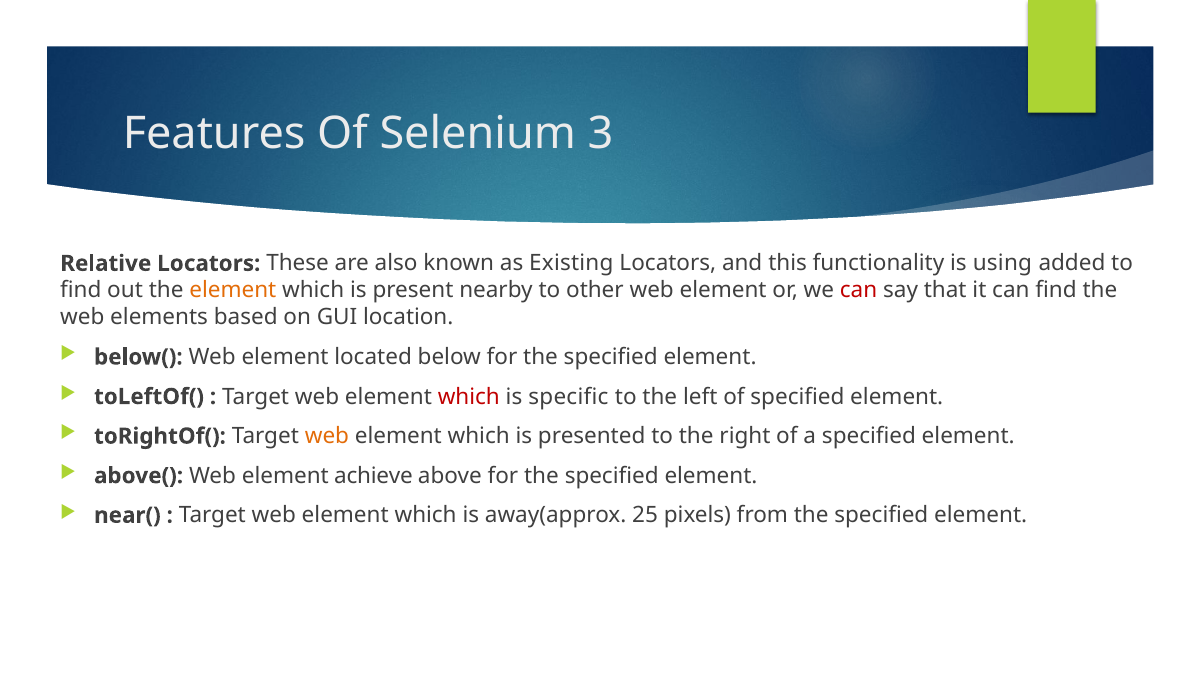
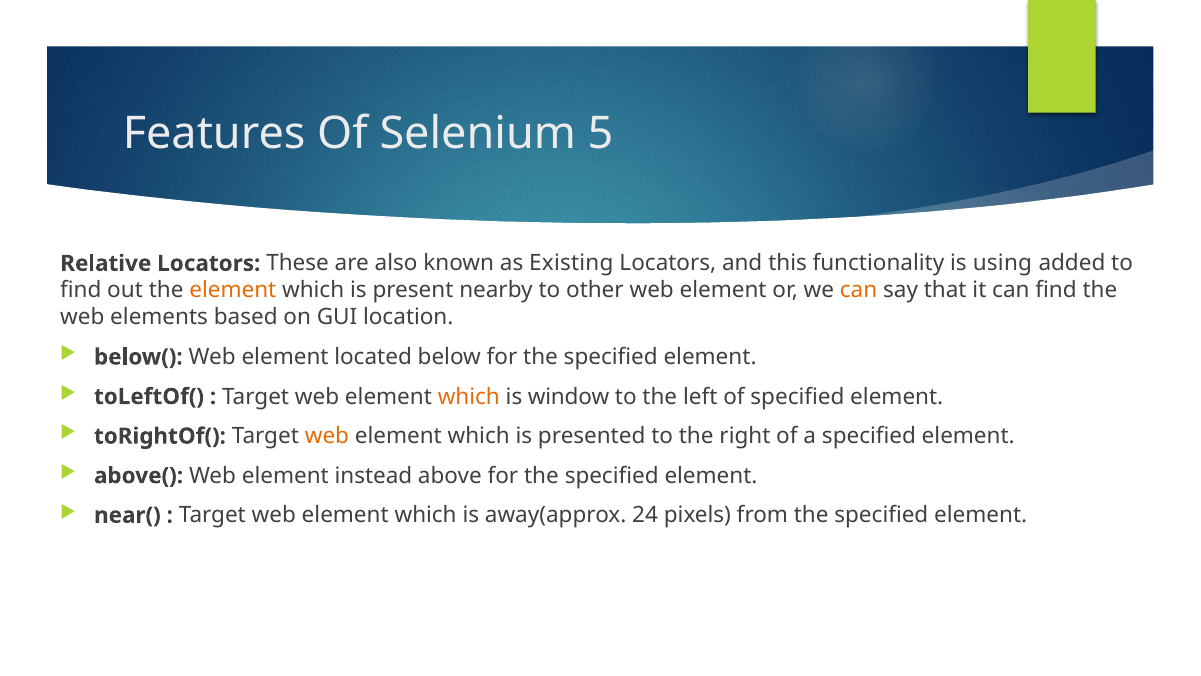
3: 3 -> 5
can at (859, 290) colour: red -> orange
which at (469, 396) colour: red -> orange
specific: specific -> window
achieve: achieve -> instead
25: 25 -> 24
